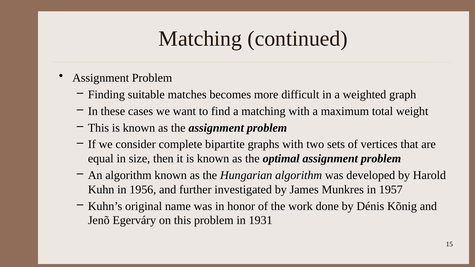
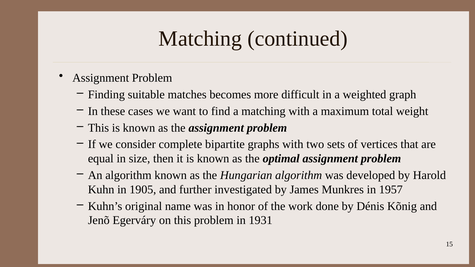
1956: 1956 -> 1905
